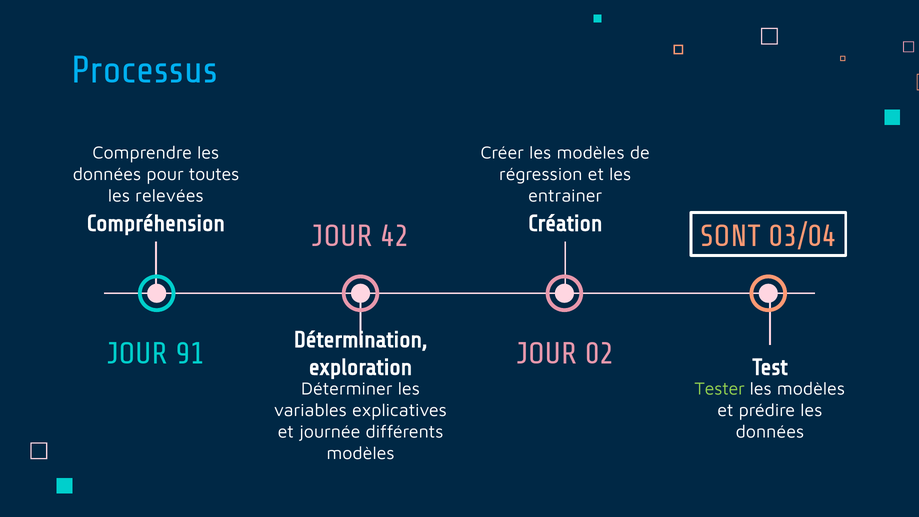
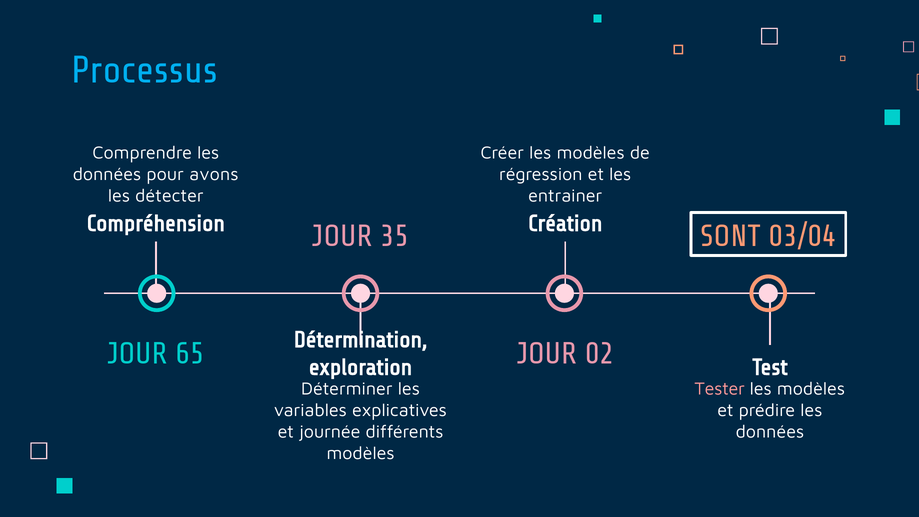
toutes: toutes -> avons
relevées: relevées -> détecter
42: 42 -> 35
91: 91 -> 65
Tester colour: light green -> pink
